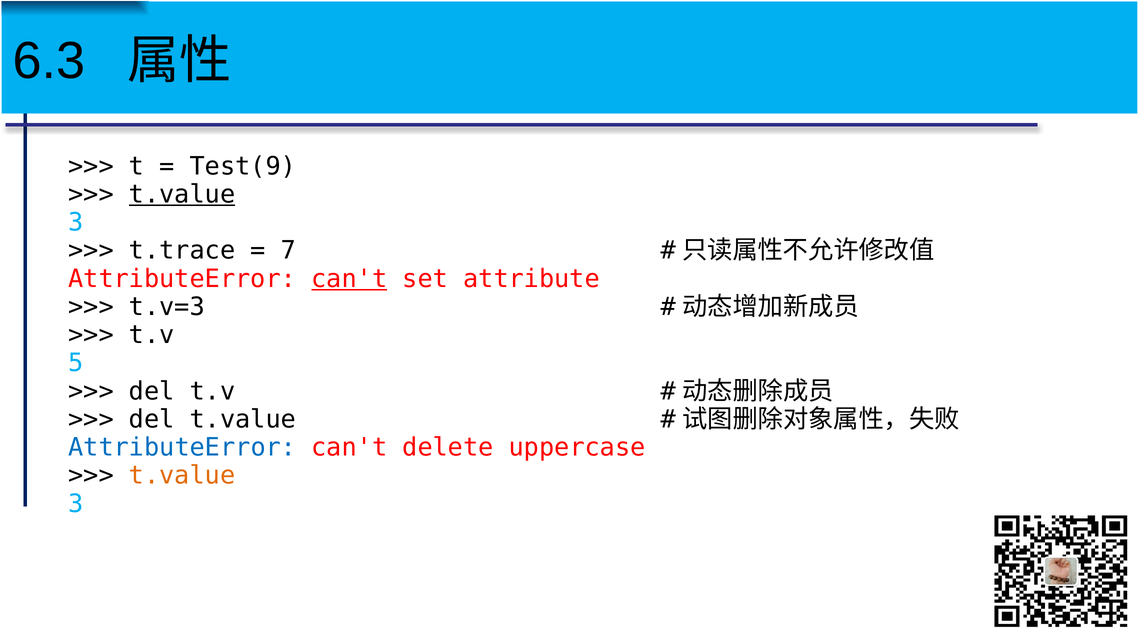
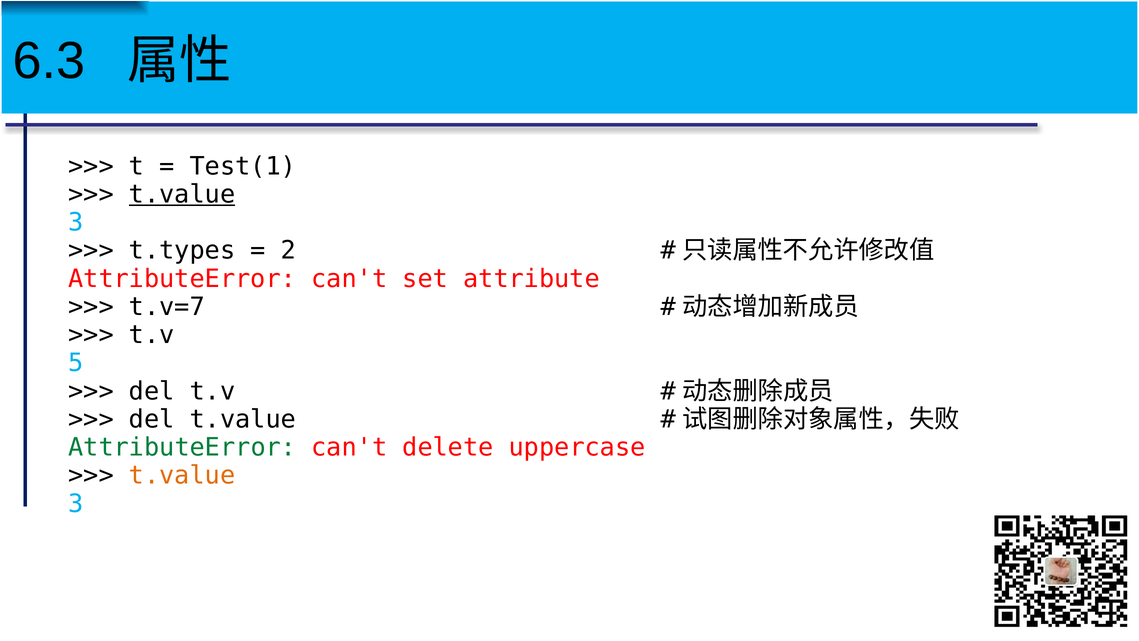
Test(9: Test(9 -> Test(1
t.trace: t.trace -> t.types
7: 7 -> 2
can't at (349, 279) underline: present -> none
t.v=3: t.v=3 -> t.v=7
AttributeError at (182, 447) colour: blue -> green
